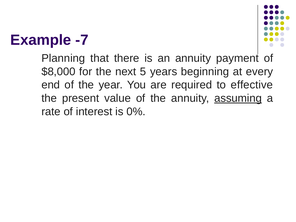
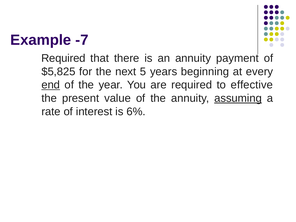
Planning at (63, 58): Planning -> Required
$8,000: $8,000 -> $5,825
end underline: none -> present
0%: 0% -> 6%
